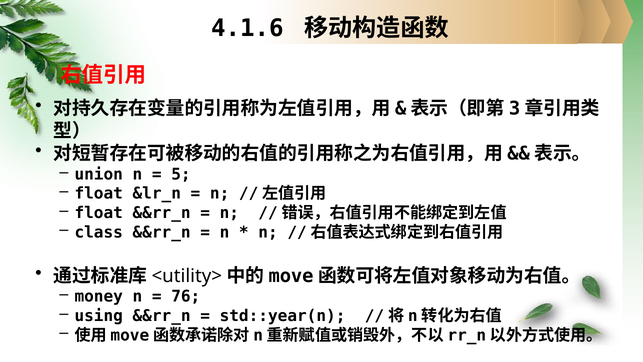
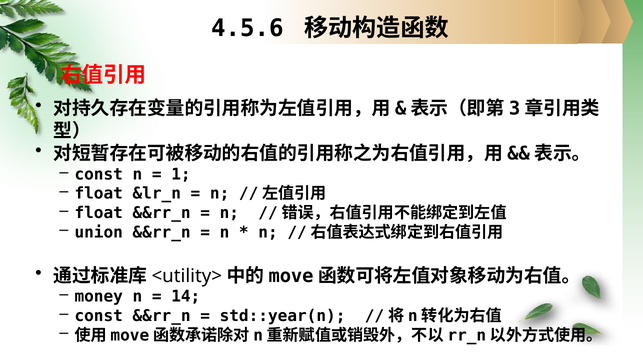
4.1.6: 4.1.6 -> 4.5.6
union at (99, 174): union -> const
5: 5 -> 1
class: class -> union
76: 76 -> 14
using at (99, 316): using -> const
